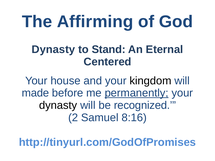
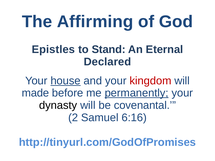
Dynasty at (53, 50): Dynasty -> Epistles
Centered: Centered -> Declared
house underline: none -> present
kingdom colour: black -> red
recognized: recognized -> covenantal
8:16: 8:16 -> 6:16
